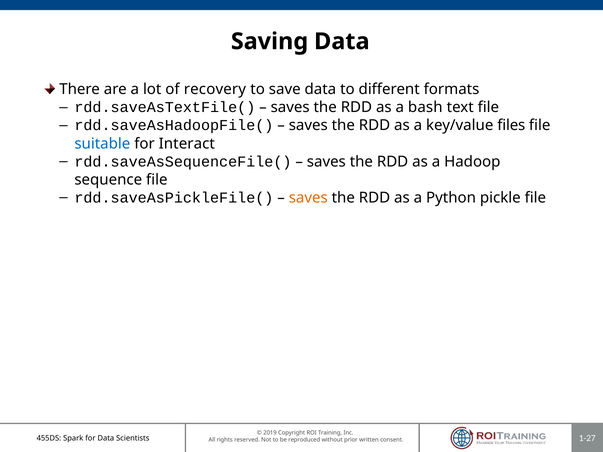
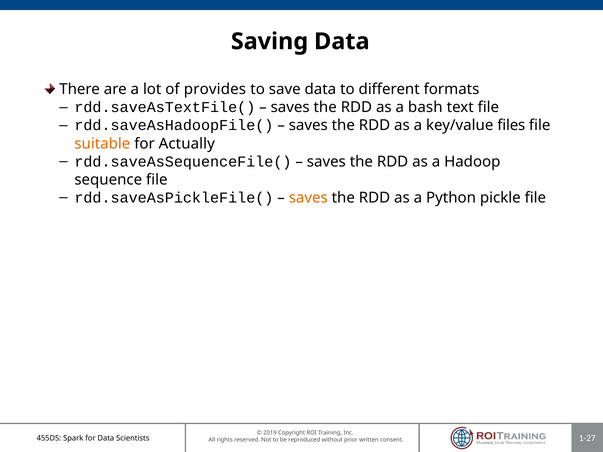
recovery: recovery -> provides
suitable colour: blue -> orange
Interact: Interact -> Actually
